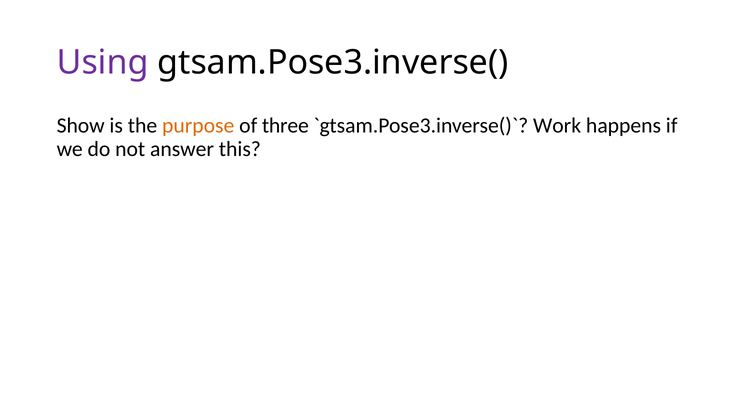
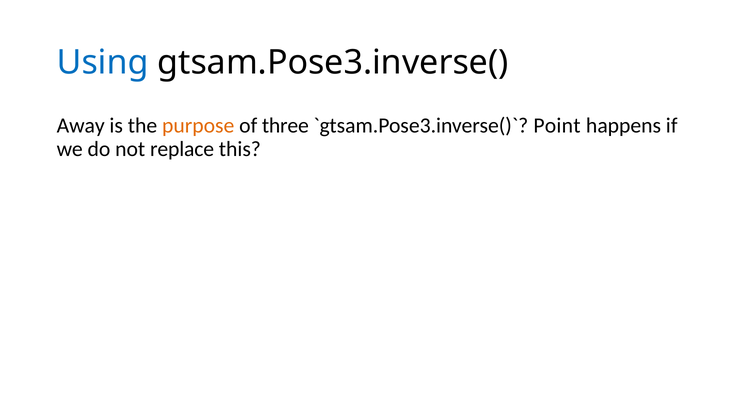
Using colour: purple -> blue
Show: Show -> Away
Work: Work -> Point
answer: answer -> replace
